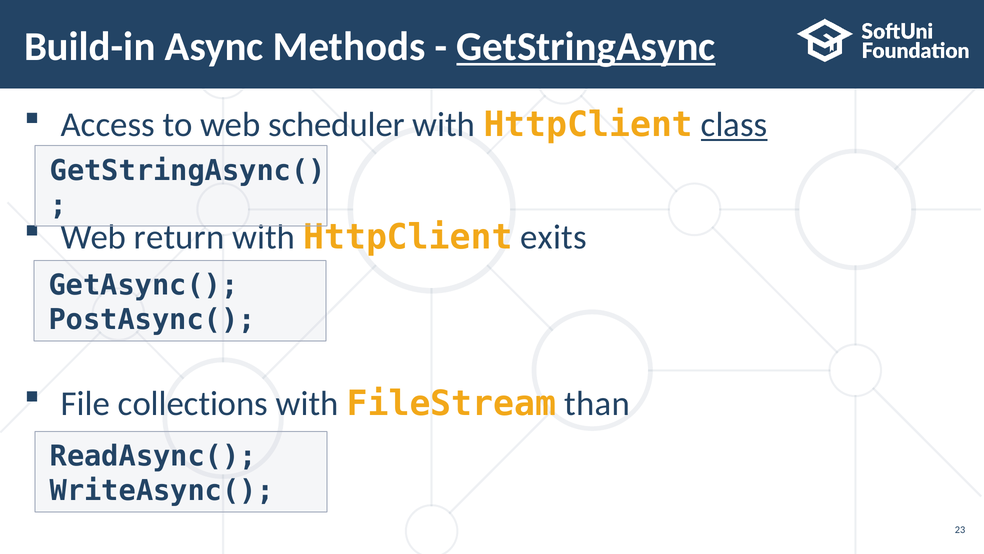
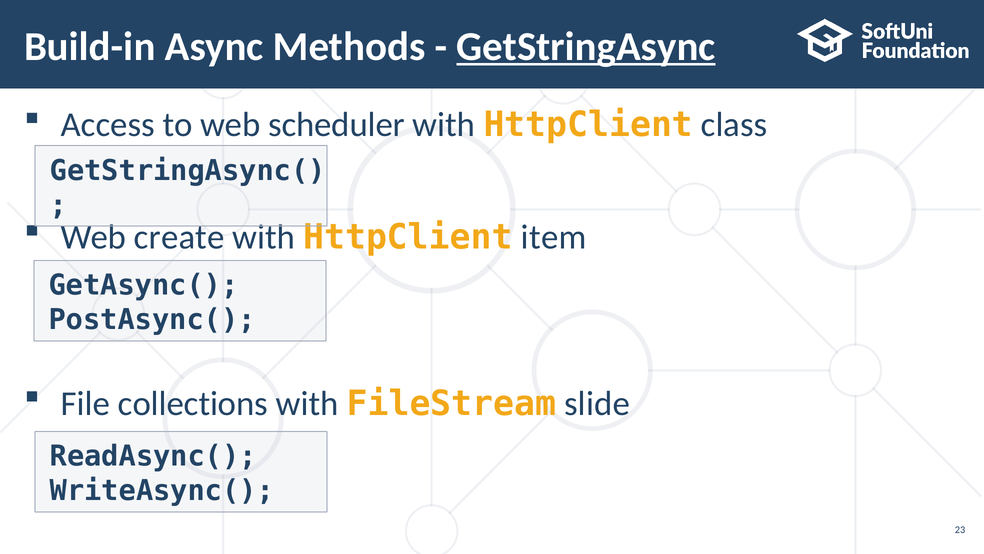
class underline: present -> none
return: return -> create
exits: exits -> item
than: than -> slide
